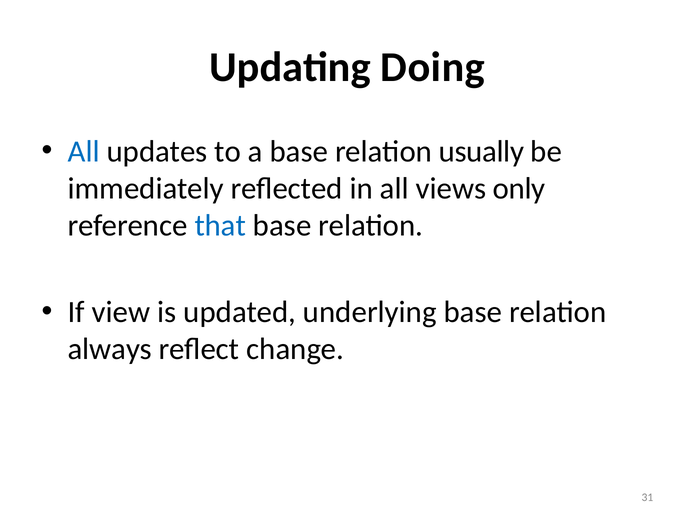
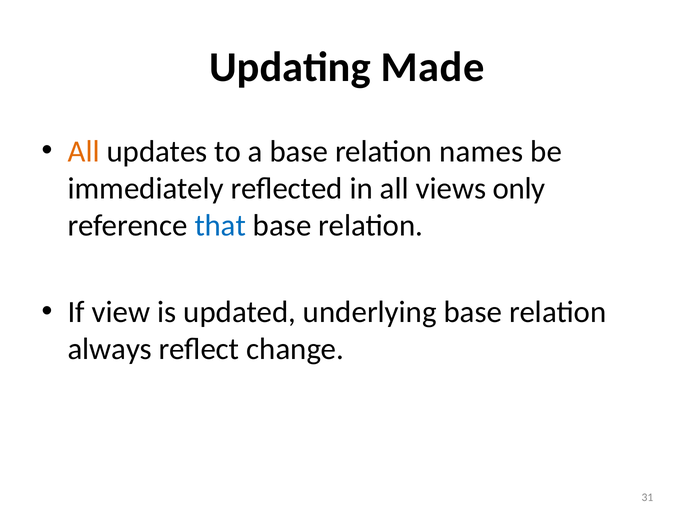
Doing: Doing -> Made
All at (84, 151) colour: blue -> orange
usually: usually -> names
